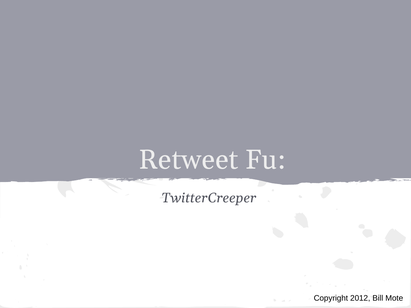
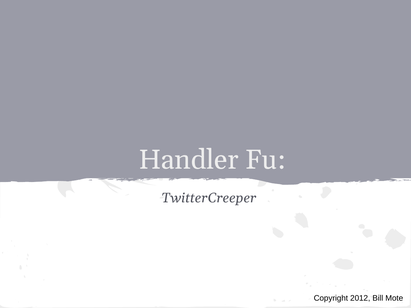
Retweet: Retweet -> Handler
